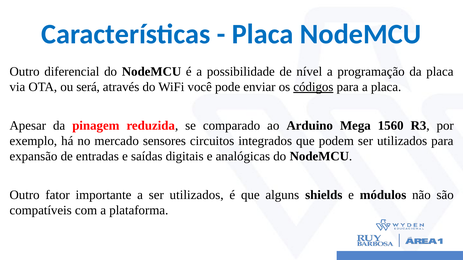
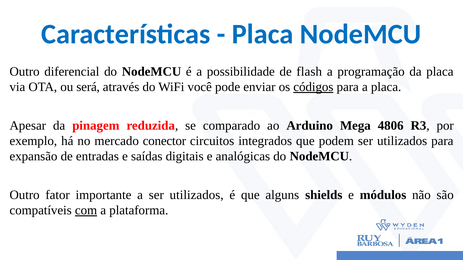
nível: nível -> flash
1560: 1560 -> 4806
sensores: sensores -> conector
com underline: none -> present
